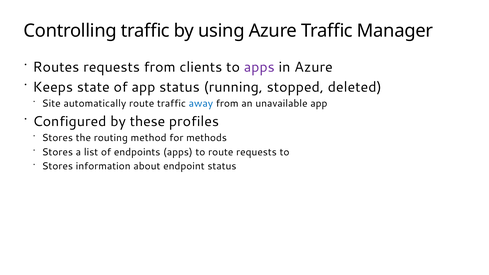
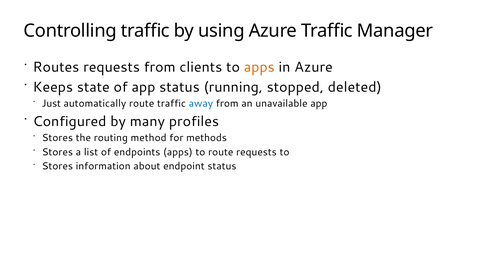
apps at (259, 67) colour: purple -> orange
Site: Site -> Just
these: these -> many
